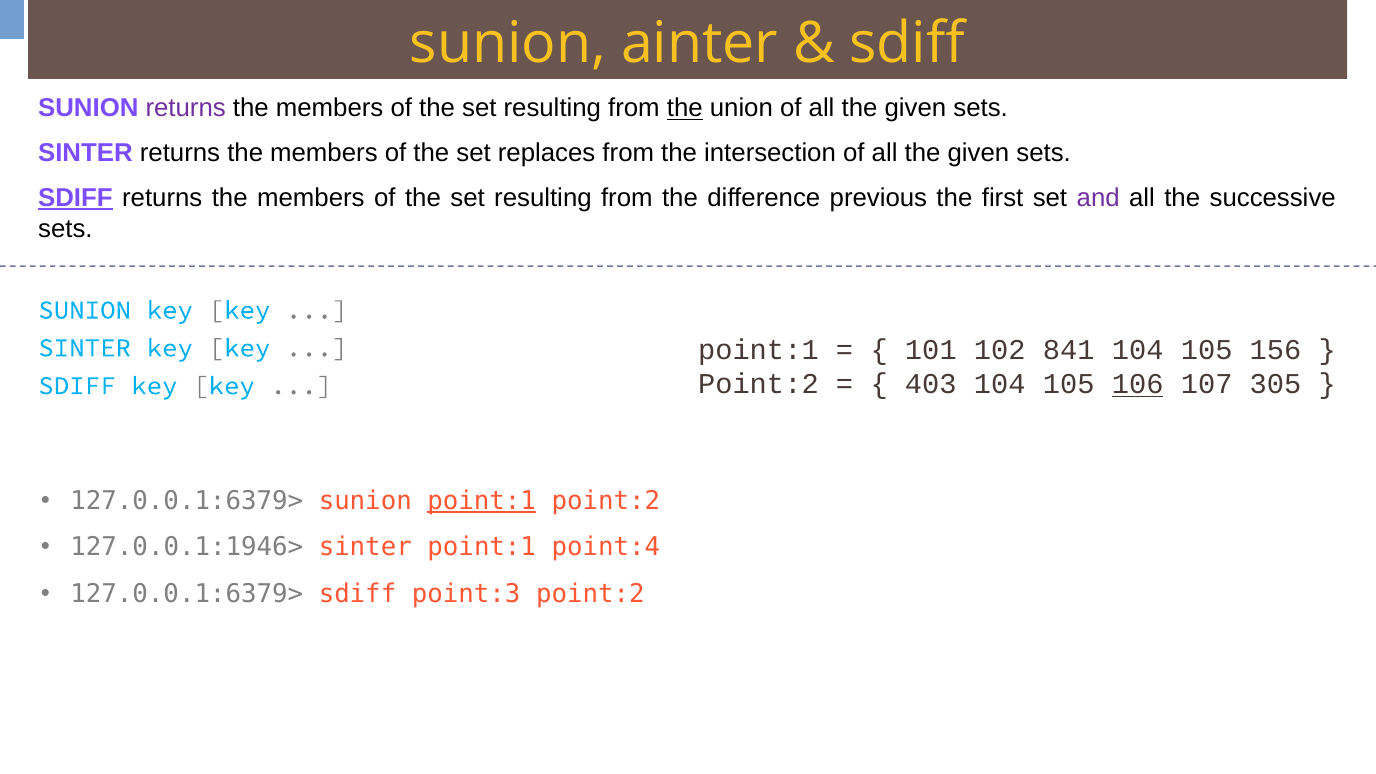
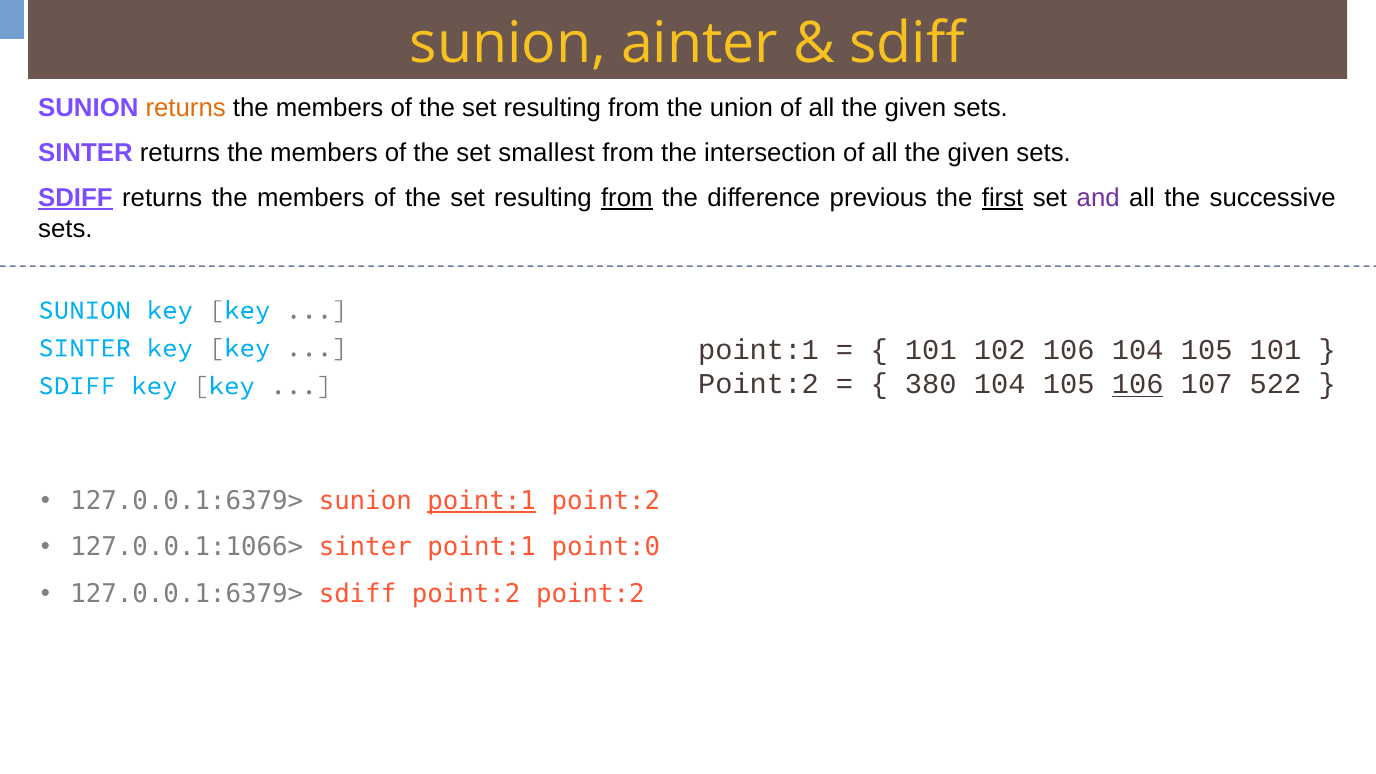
returns at (186, 108) colour: purple -> orange
the at (685, 108) underline: present -> none
replaces: replaces -> smallest
from at (627, 198) underline: none -> present
first underline: none -> present
102 841: 841 -> 106
105 156: 156 -> 101
403: 403 -> 380
305: 305 -> 522
127.0.0.1:1946>: 127.0.0.1:1946> -> 127.0.0.1:1066>
point:4: point:4 -> point:0
sdiff point:3: point:3 -> point:2
